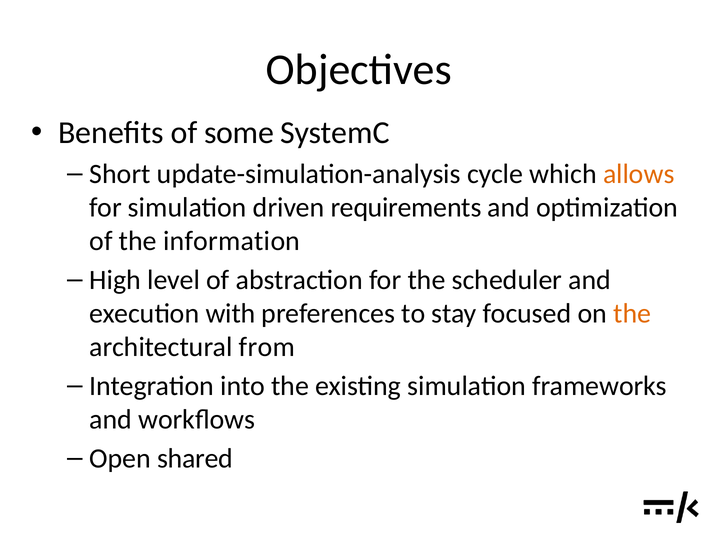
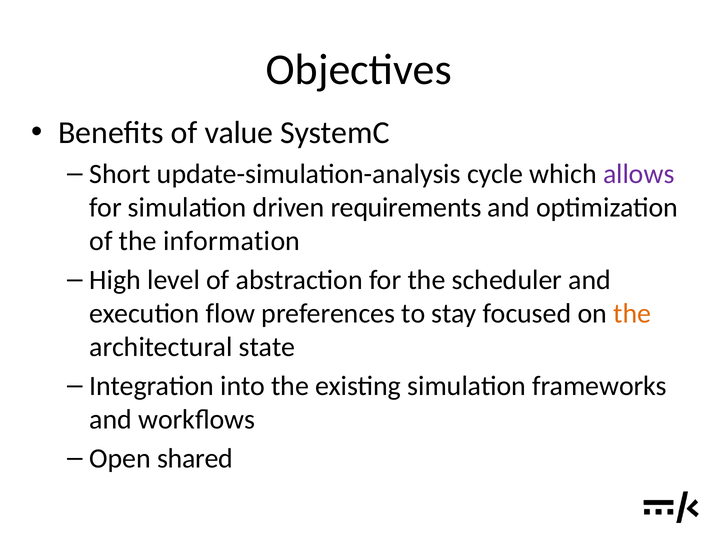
some: some -> value
allows colour: orange -> purple
with: with -> flow
from: from -> state
